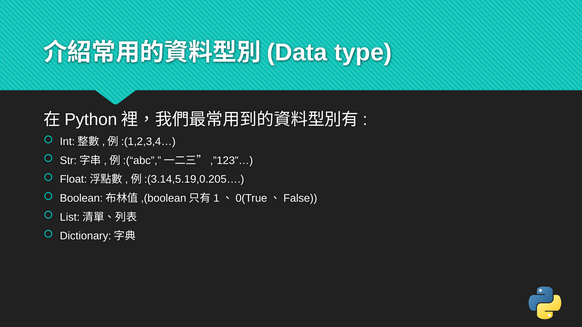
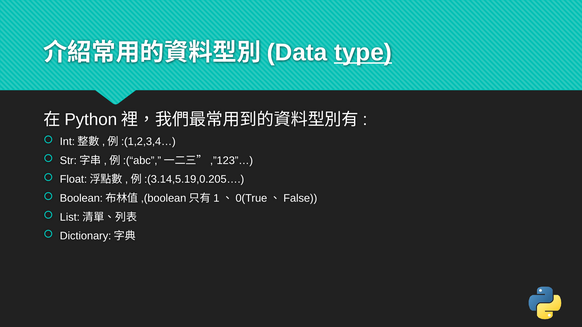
type underline: none -> present
